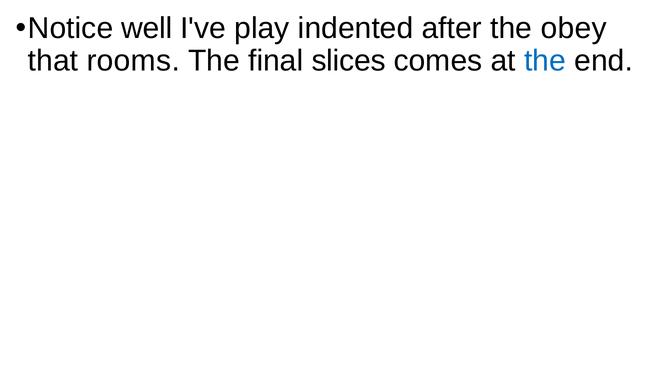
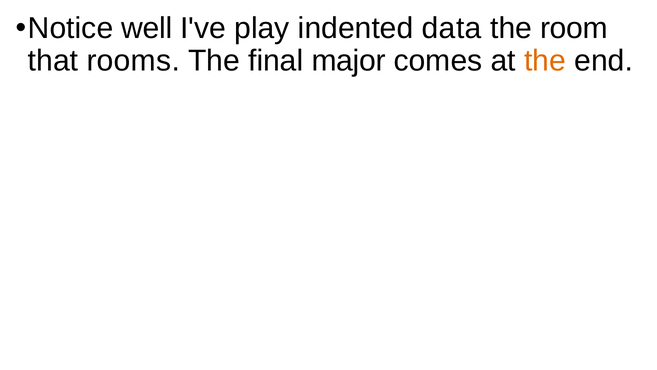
after: after -> data
obey: obey -> room
slices: slices -> major
the at (545, 61) colour: blue -> orange
